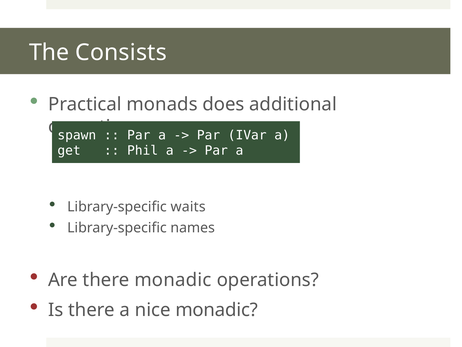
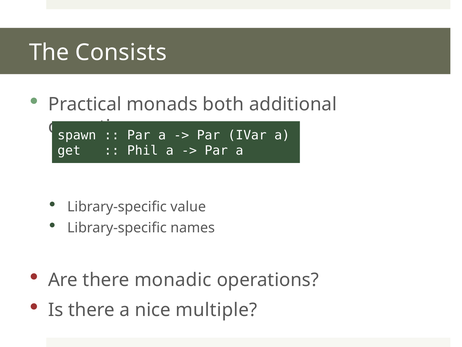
does: does -> both
waits: waits -> value
nice monadic: monadic -> multiple
